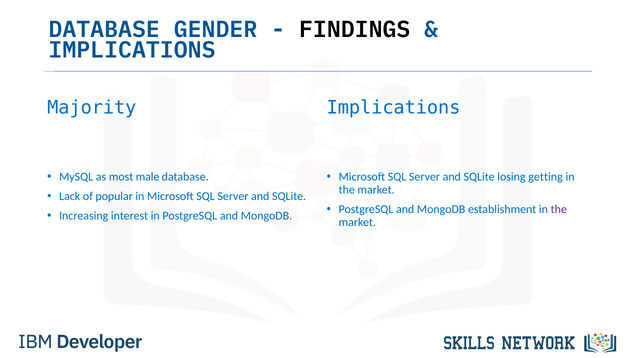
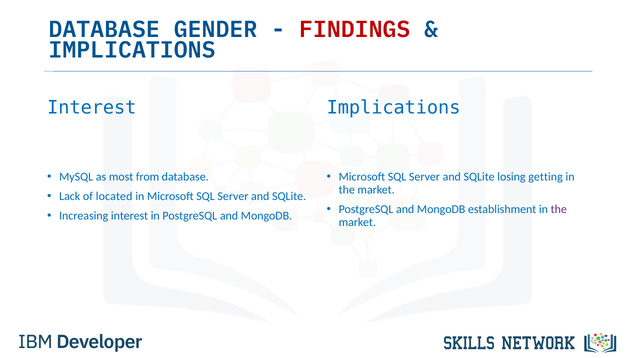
FINDINGS colour: black -> red
Majority at (92, 108): Majority -> Interest
male: male -> from
popular: popular -> located
